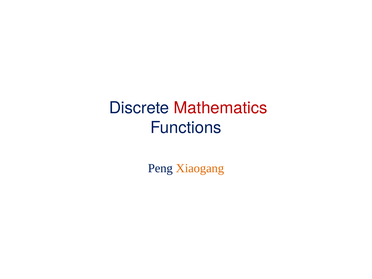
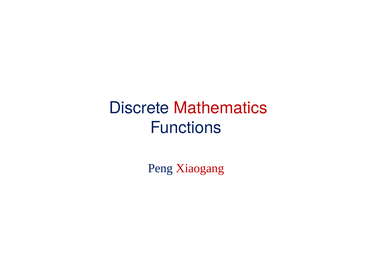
Xiaogang colour: orange -> red
